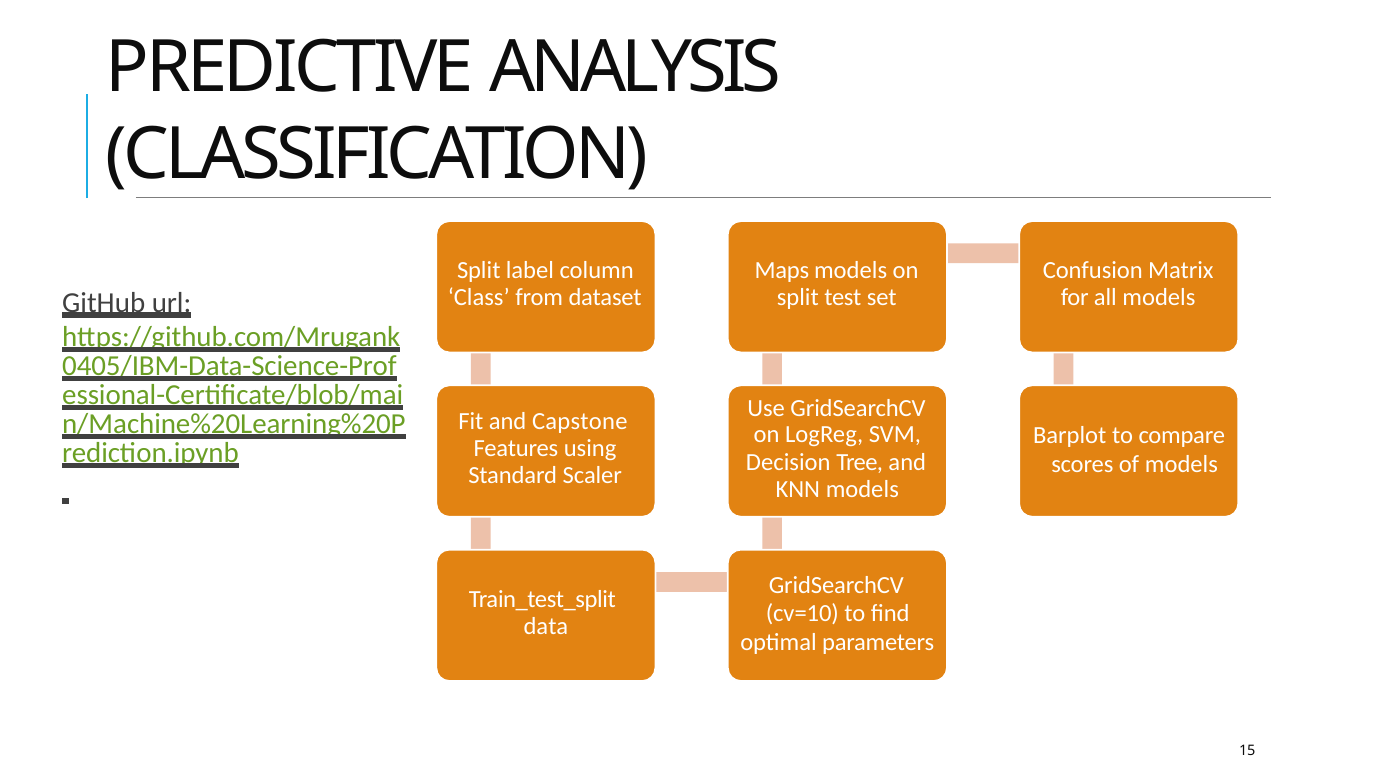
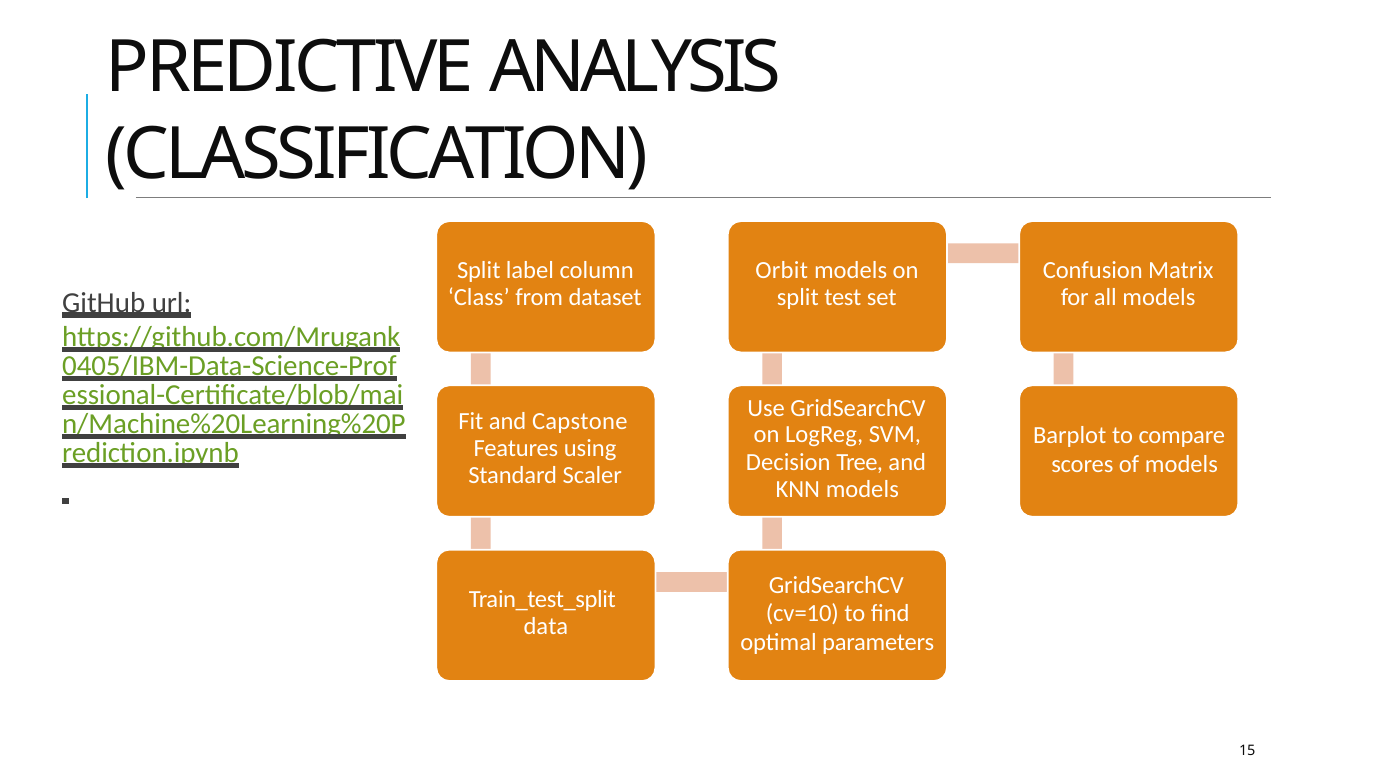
Maps: Maps -> Orbit
